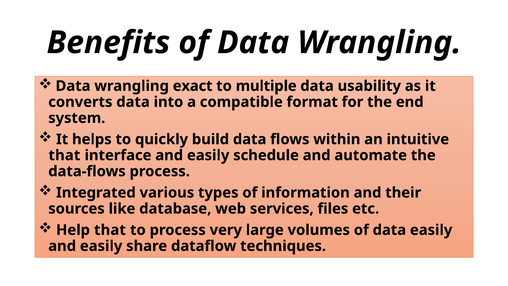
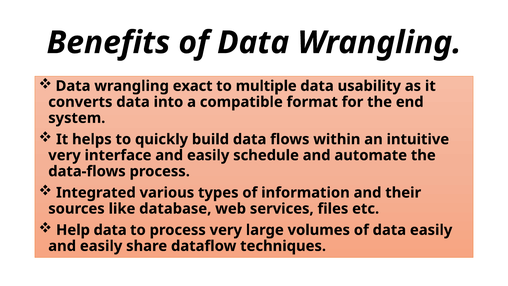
that at (64, 155): that -> very
Help that: that -> data
